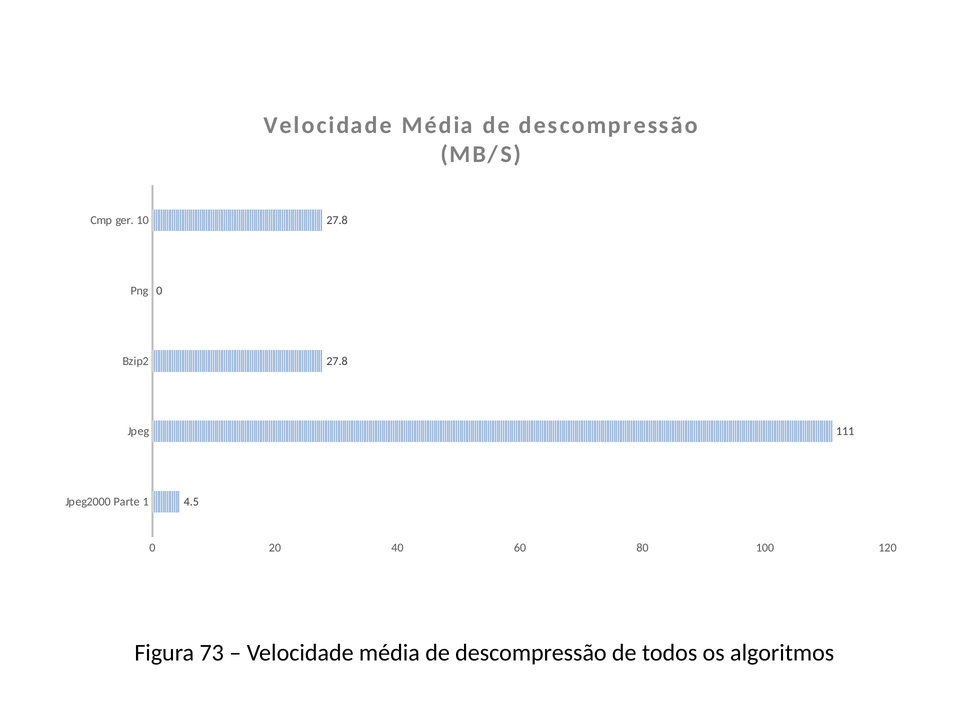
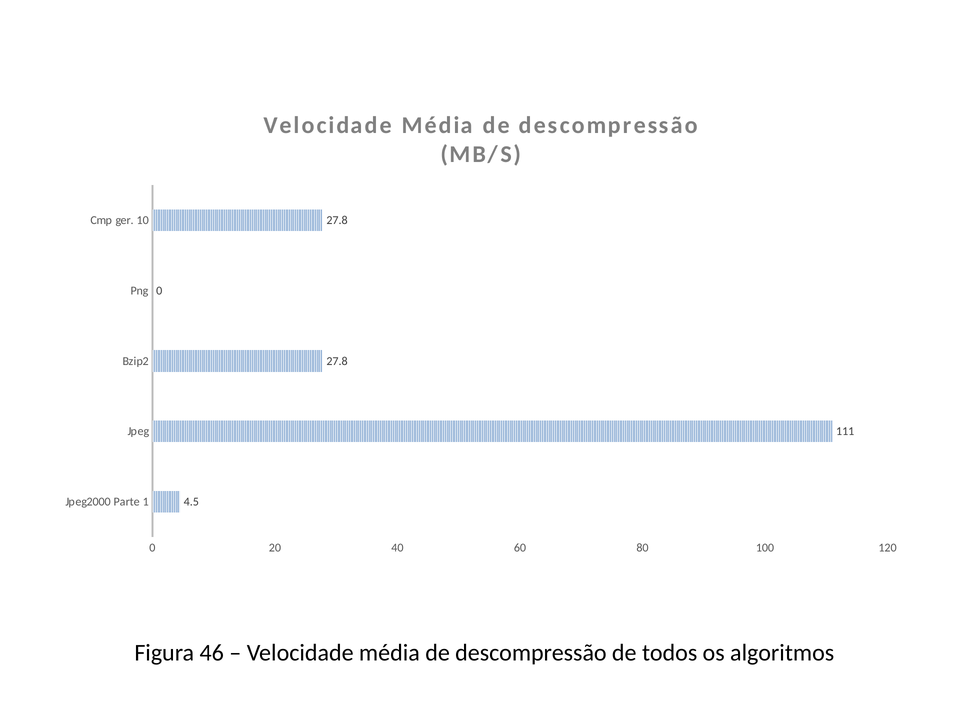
73: 73 -> 46
